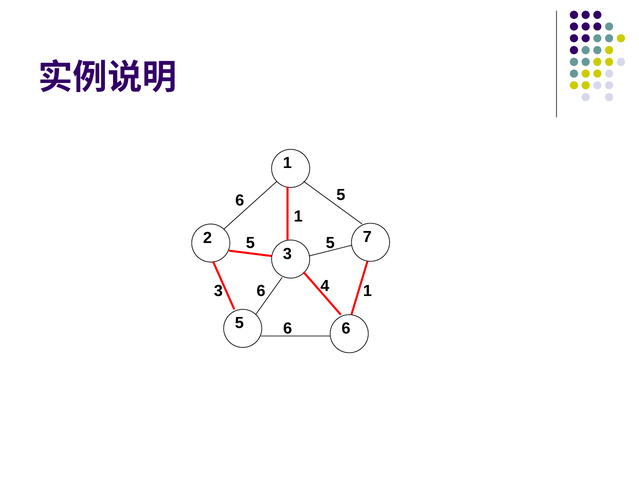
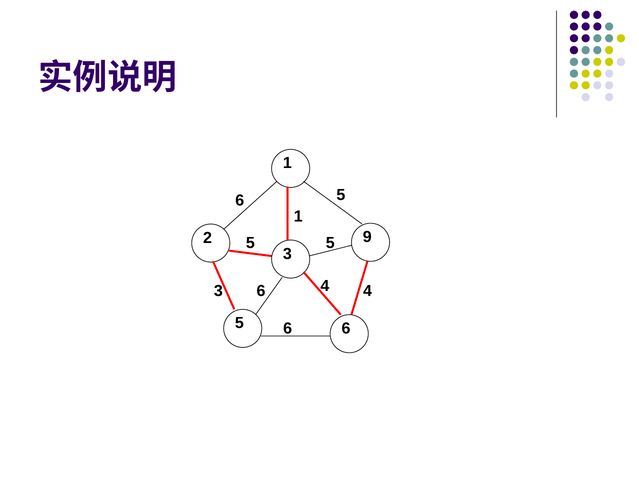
7: 7 -> 9
4 1: 1 -> 4
